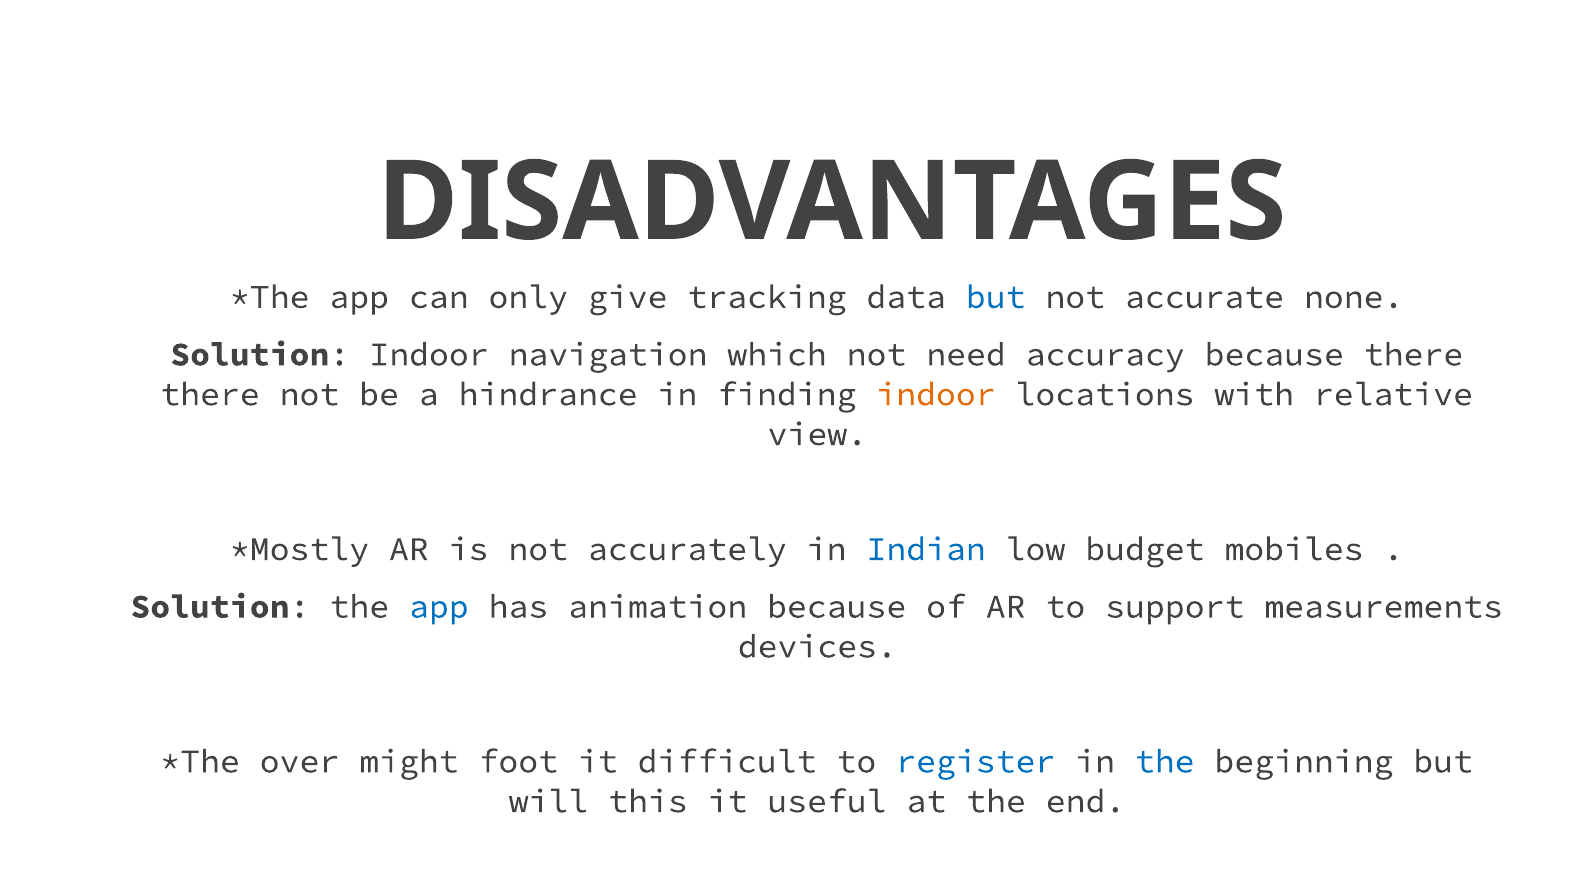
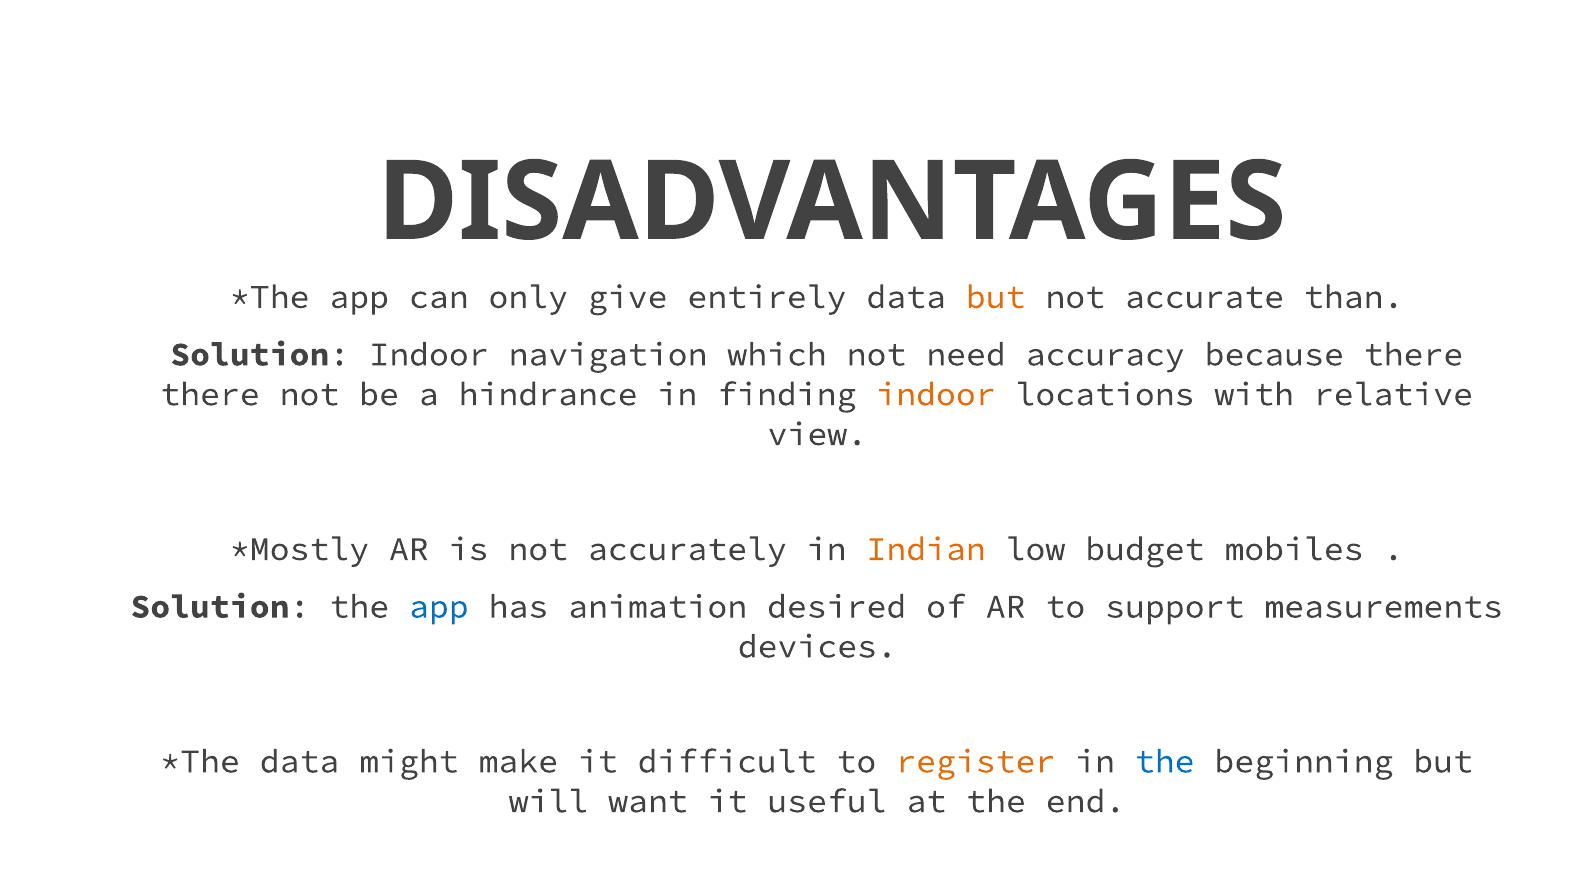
tracking: tracking -> entirely
but at (996, 297) colour: blue -> orange
none: none -> than
Indian colour: blue -> orange
animation because: because -> desired
over at (299, 762): over -> data
foot: foot -> make
register colour: blue -> orange
this: this -> want
